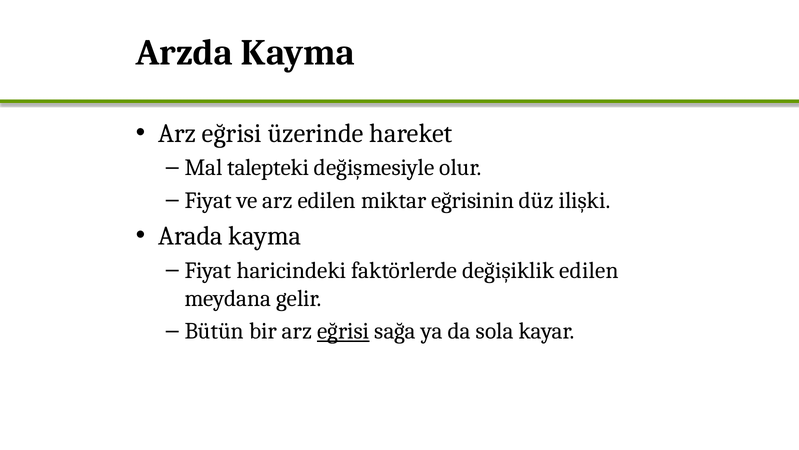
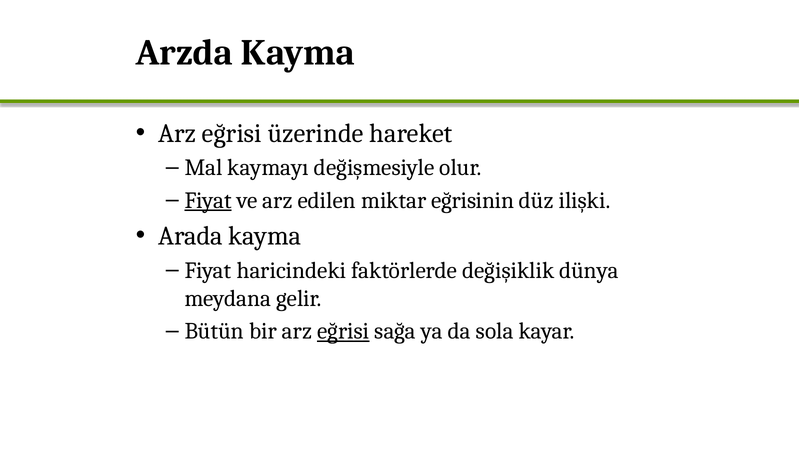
talepteki: talepteki -> kaymayı
Fiyat at (208, 200) underline: none -> present
değişiklik edilen: edilen -> dünya
